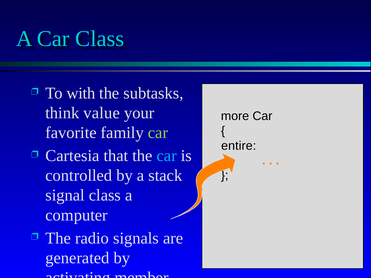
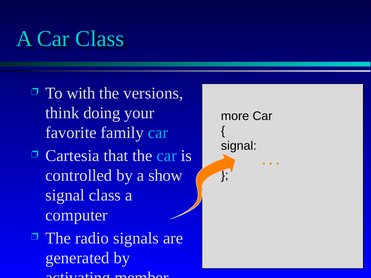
subtasks: subtasks -> versions
value: value -> doing
car at (158, 133) colour: light green -> light blue
entire at (239, 146): entire -> signal
stack: stack -> show
